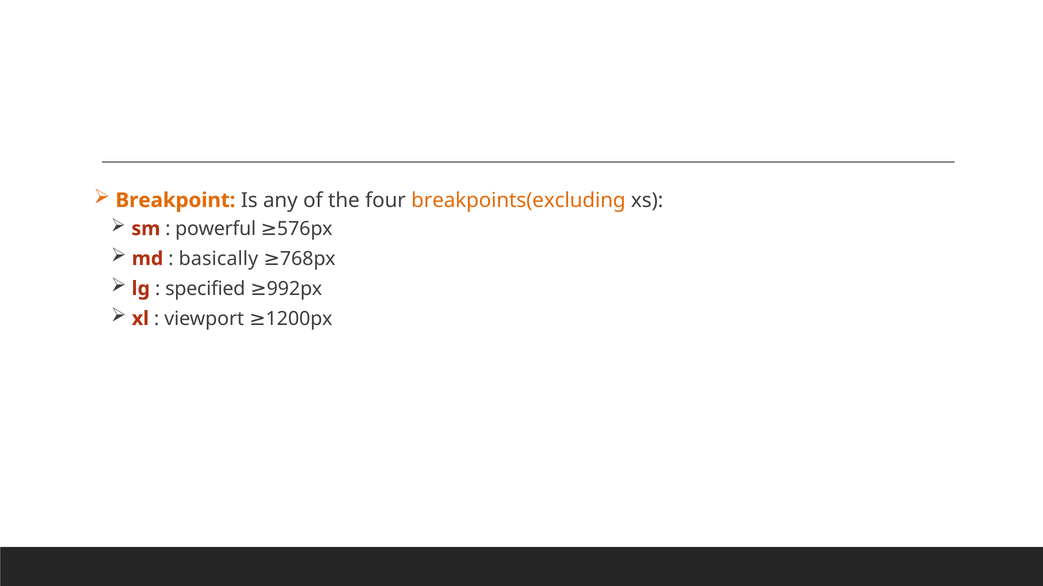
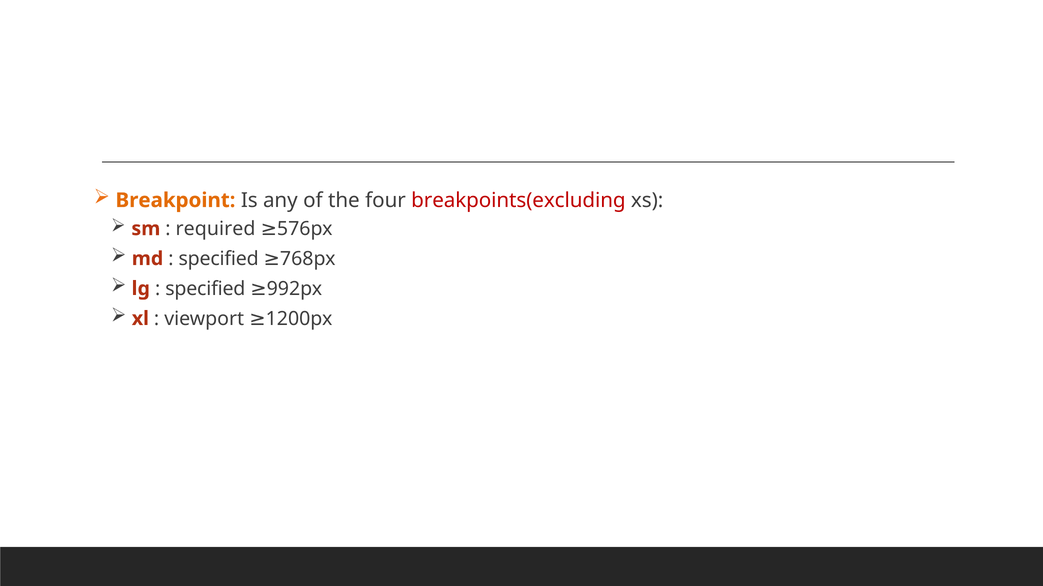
breakpoints(excluding colour: orange -> red
powerful: powerful -> required
basically at (218, 259): basically -> specified
